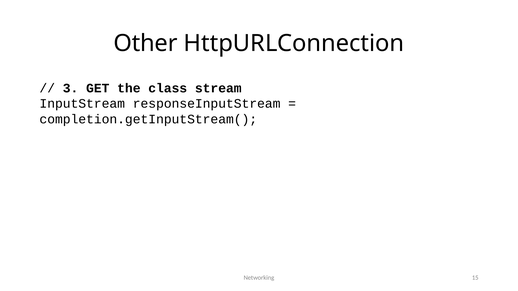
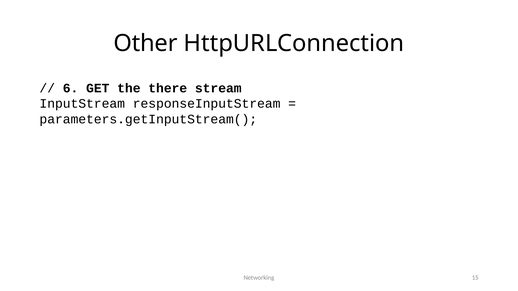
3: 3 -> 6
class: class -> there
completion.getInputStream(: completion.getInputStream( -> parameters.getInputStream(
